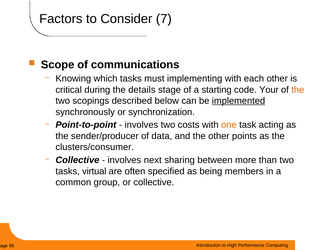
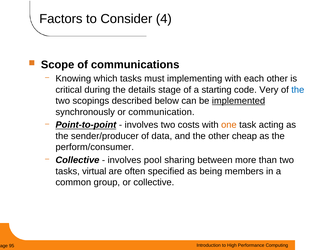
7: 7 -> 4
Your: Your -> Very
the at (298, 90) colour: orange -> blue
synchronization: synchronization -> communication
Point-to-point underline: none -> present
points: points -> cheap
clusters/consumer: clusters/consumer -> perform/consumer
next: next -> pool
